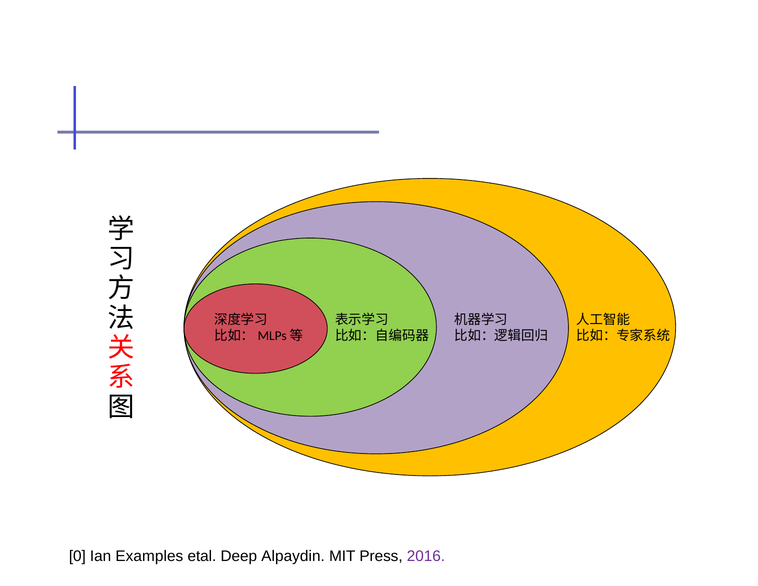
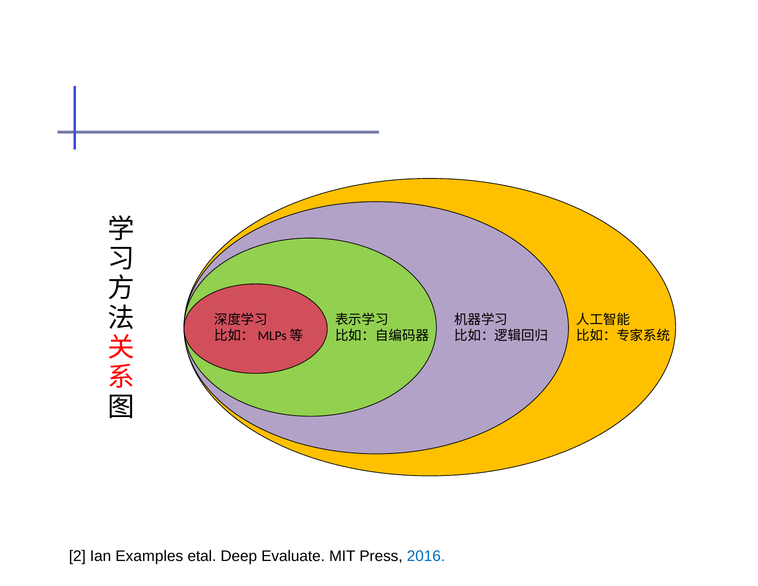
0: 0 -> 2
Alpaydin: Alpaydin -> Evaluate
2016 colour: purple -> blue
